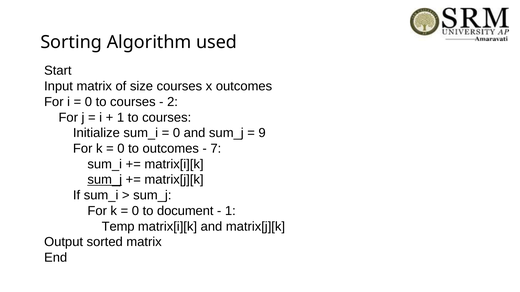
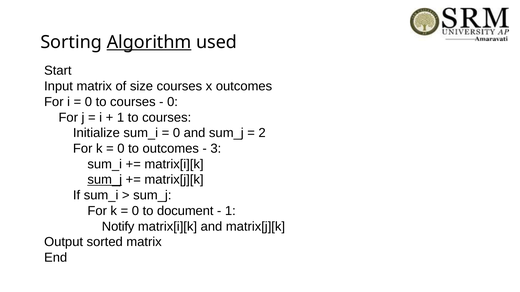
Algorithm underline: none -> present
2 at (173, 102): 2 -> 0
9: 9 -> 2
7: 7 -> 3
Temp: Temp -> Notify
